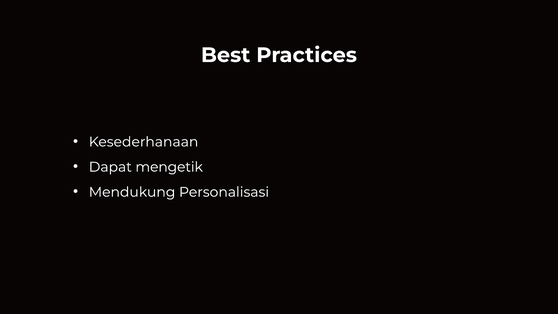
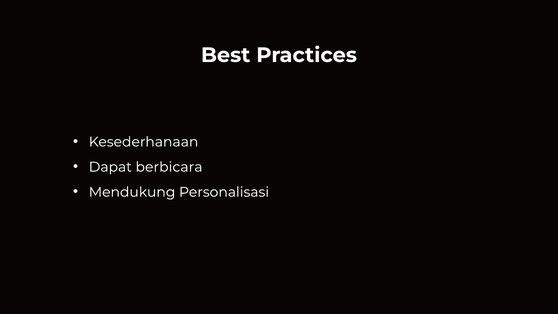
mengetik: mengetik -> berbicara
